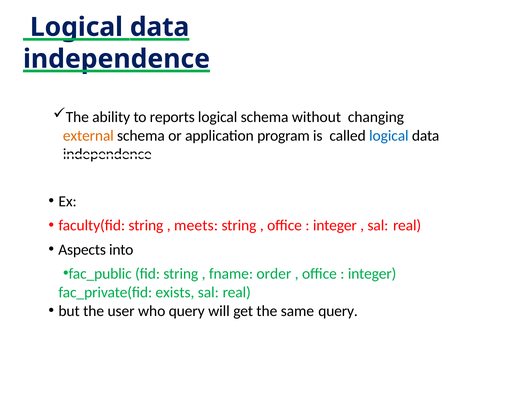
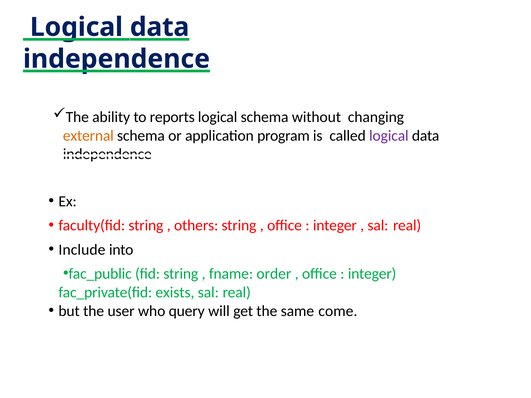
logical at (389, 136) colour: blue -> purple
meets: meets -> others
Aspects: Aspects -> Include
same query: query -> come
